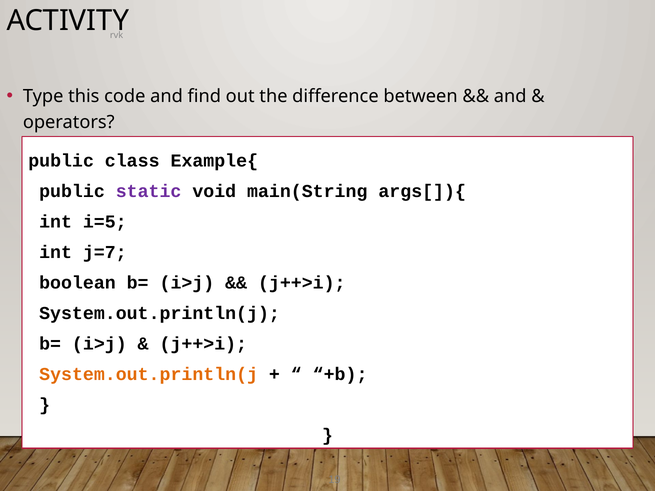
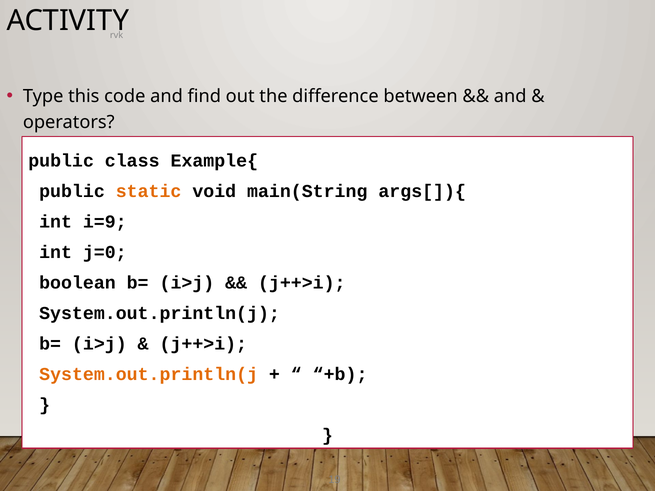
static colour: purple -> orange
i=5: i=5 -> i=9
j=7: j=7 -> j=0
